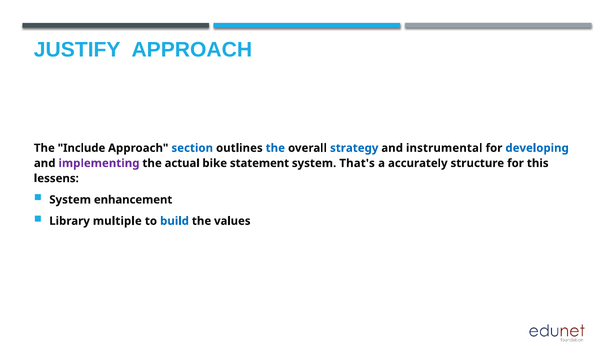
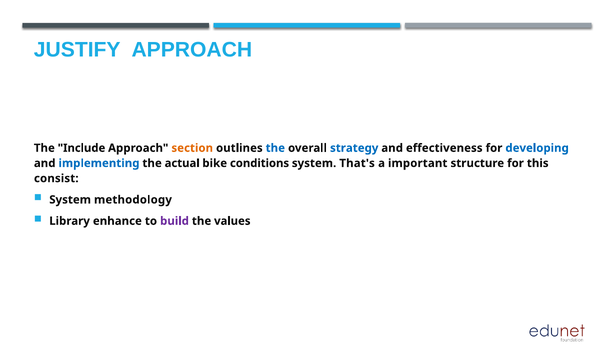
section colour: blue -> orange
instrumental: instrumental -> effectiveness
implementing colour: purple -> blue
statement: statement -> conditions
accurately: accurately -> important
lessens: lessens -> consist
enhancement: enhancement -> methodology
multiple: multiple -> enhance
build colour: blue -> purple
